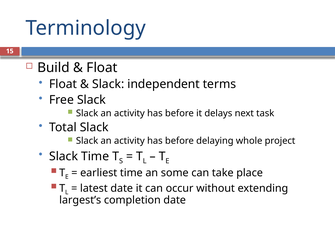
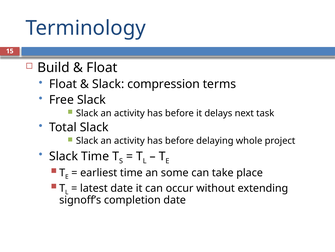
independent: independent -> compression
largest’s: largest’s -> signoff’s
